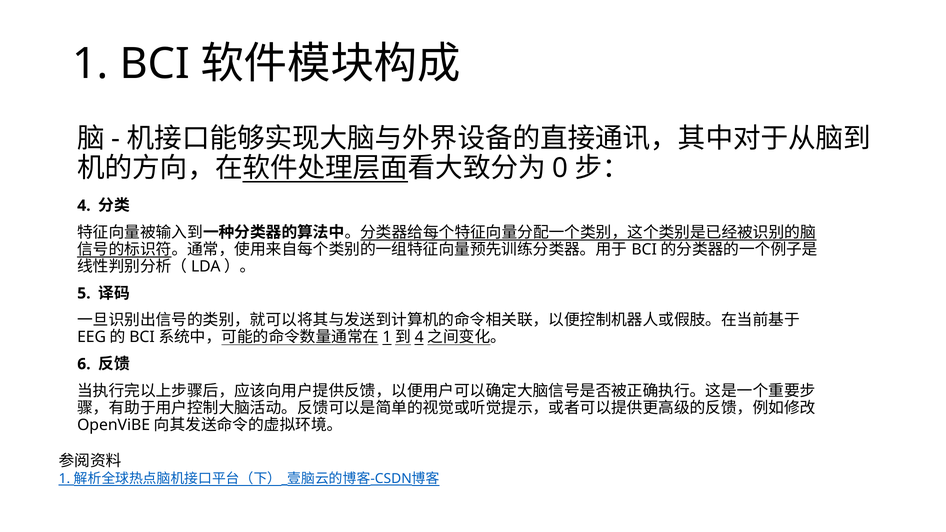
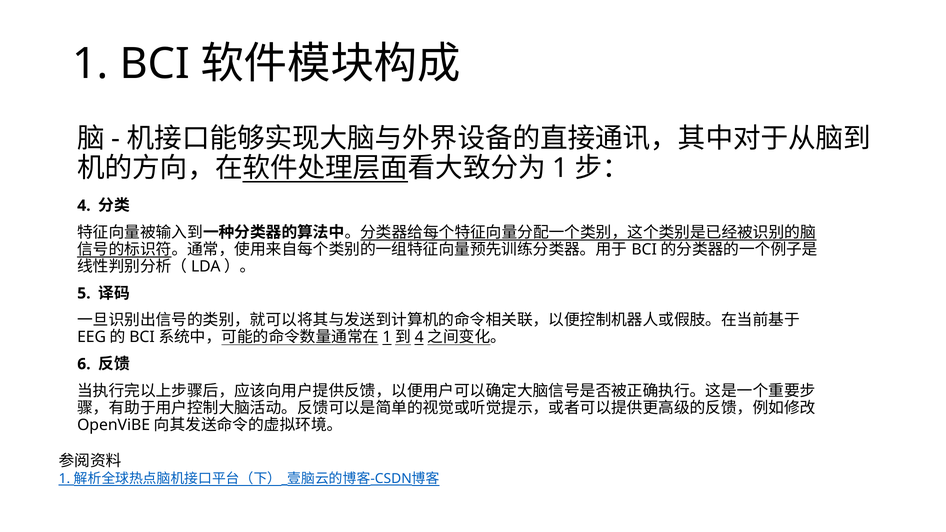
0 at (560, 168): 0 -> 1
